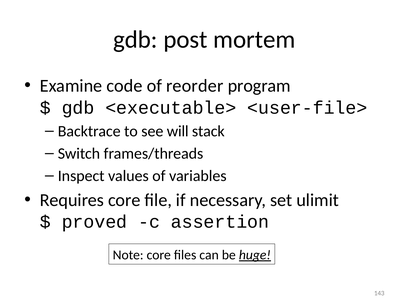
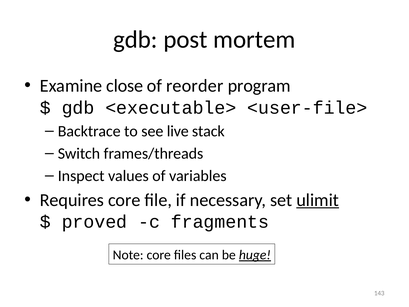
code: code -> close
will: will -> live
ulimit underline: none -> present
assertion: assertion -> fragments
